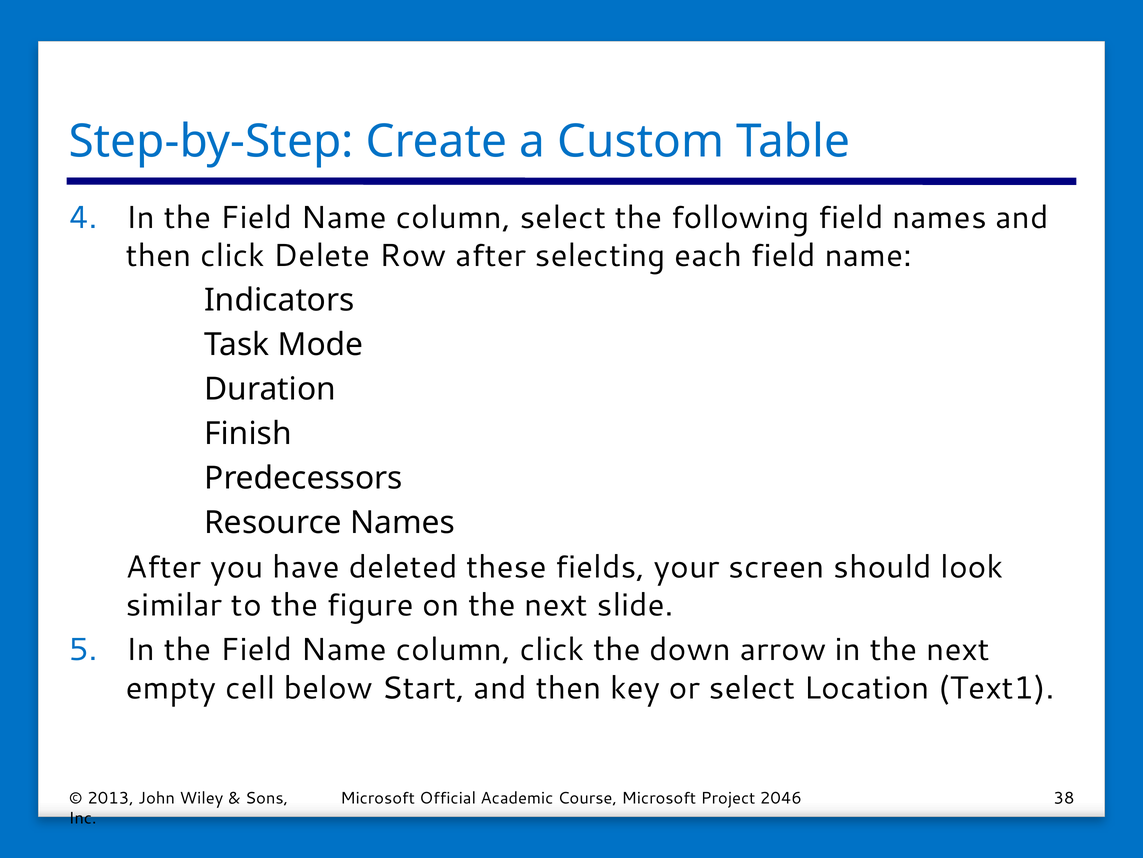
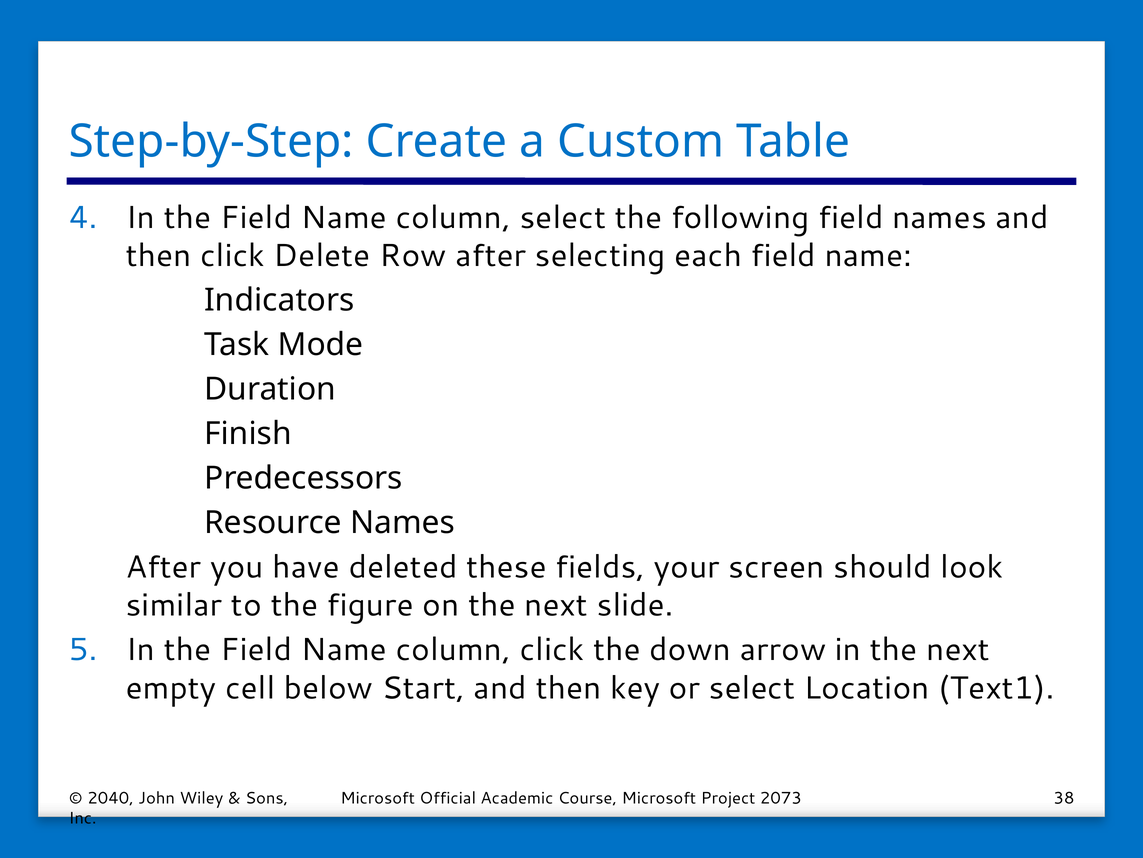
2013: 2013 -> 2040
2046: 2046 -> 2073
